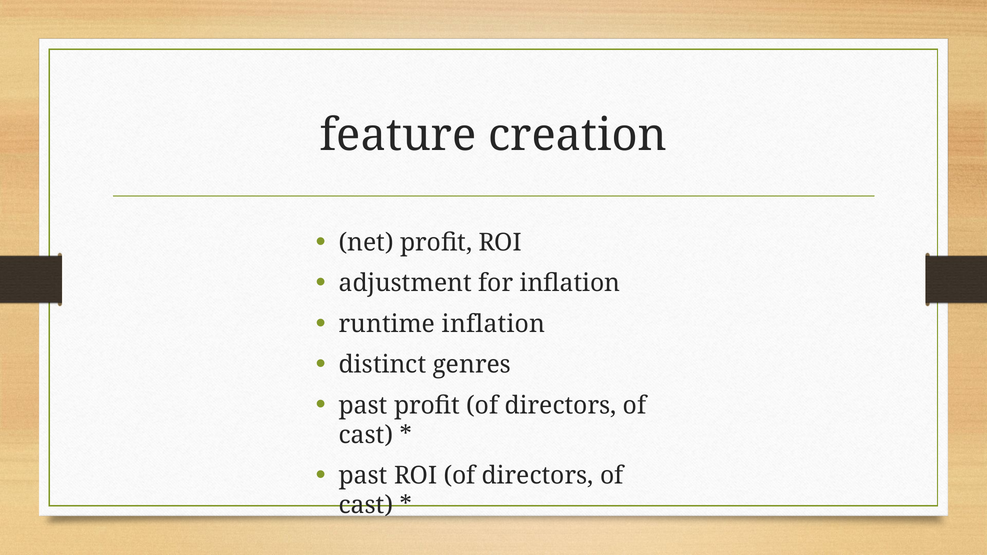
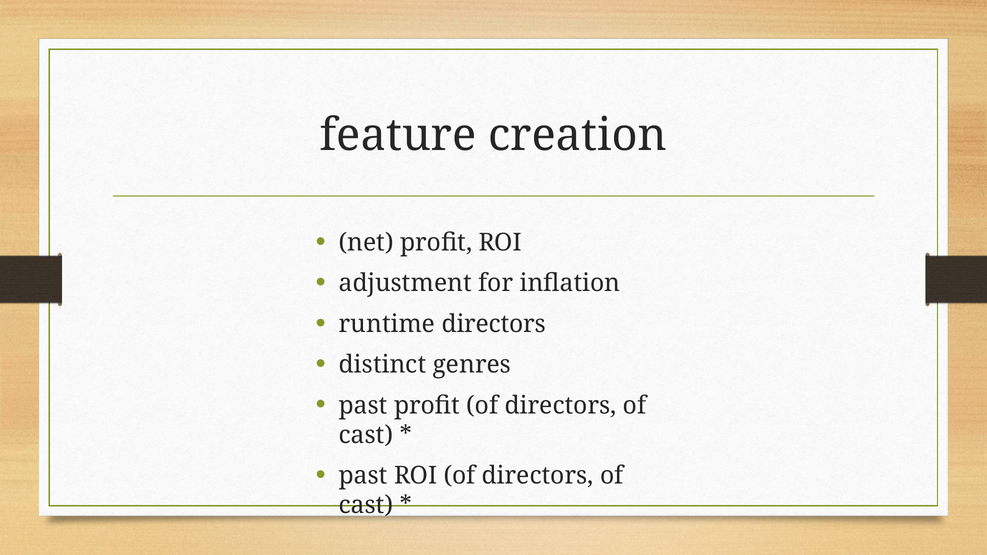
runtime inflation: inflation -> directors
